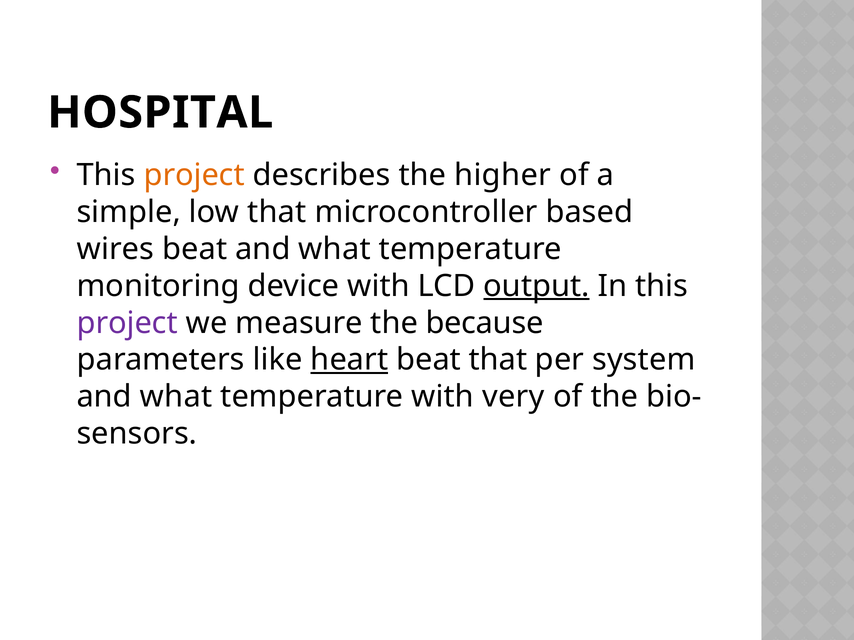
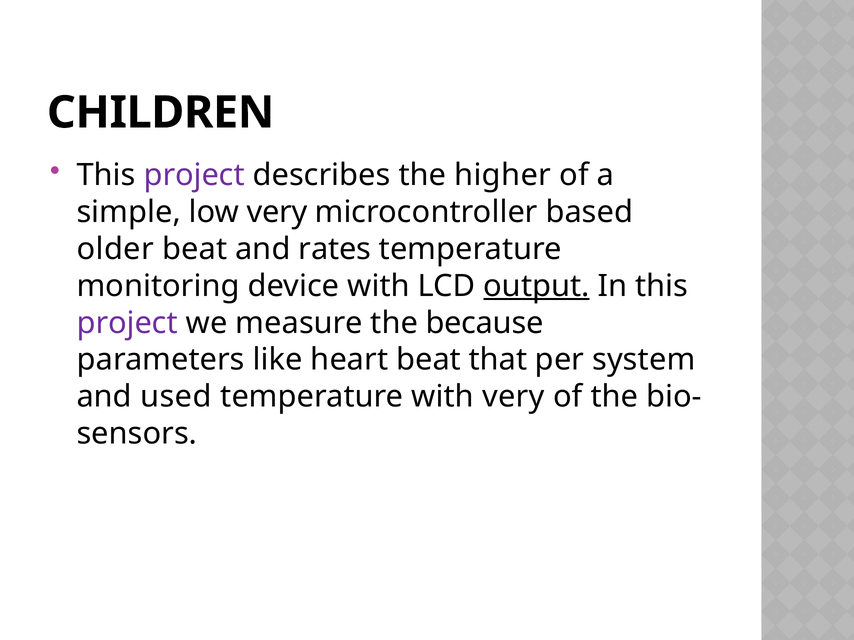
HOSPITAL: HOSPITAL -> CHILDREN
project at (194, 175) colour: orange -> purple
low that: that -> very
wires: wires -> older
beat and what: what -> rates
heart underline: present -> none
what at (176, 397): what -> used
